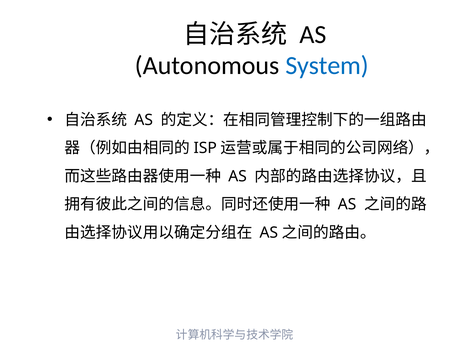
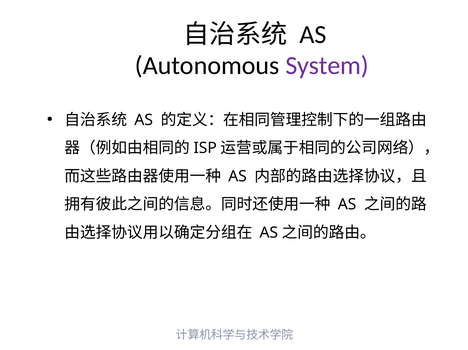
System colour: blue -> purple
